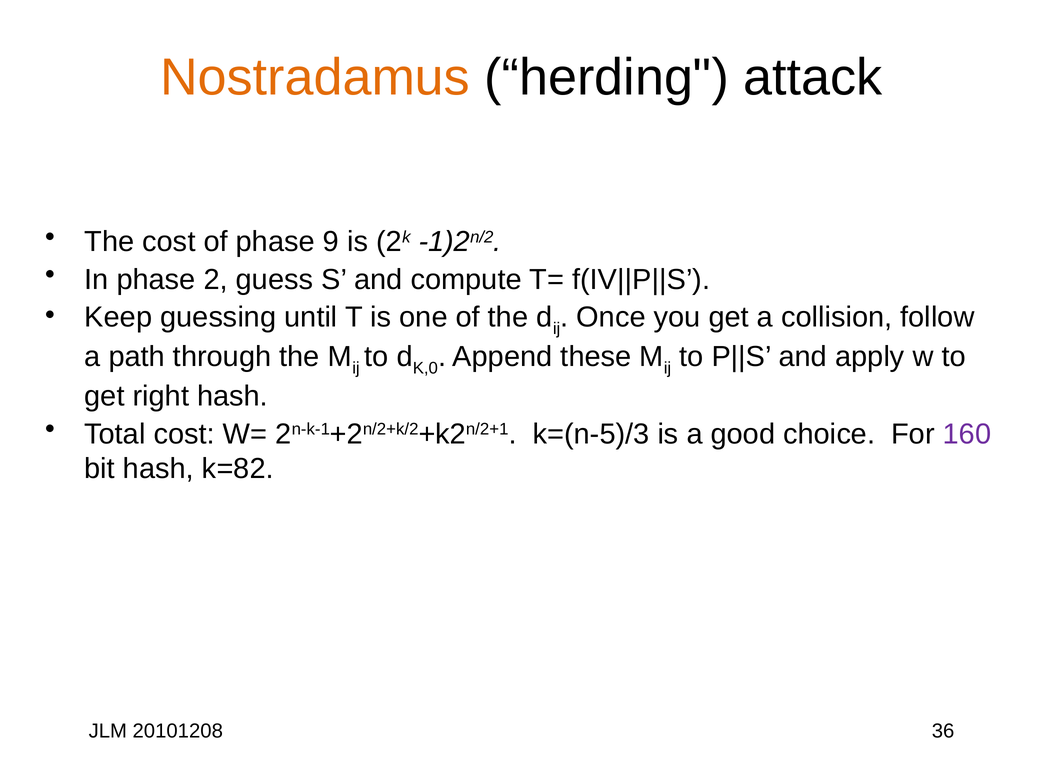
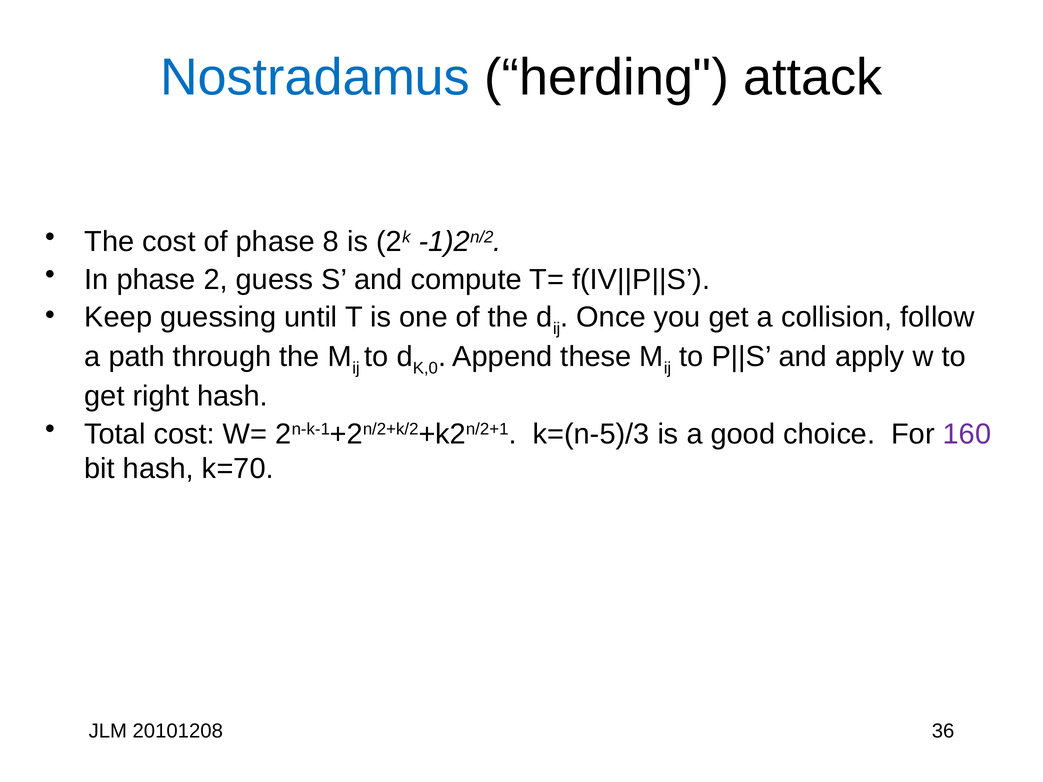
Nostradamus colour: orange -> blue
9: 9 -> 8
k=82: k=82 -> k=70
